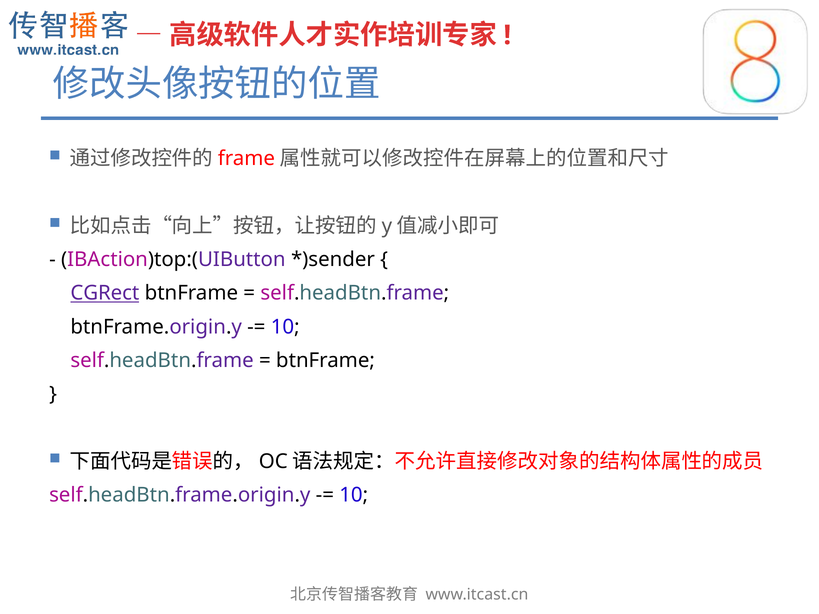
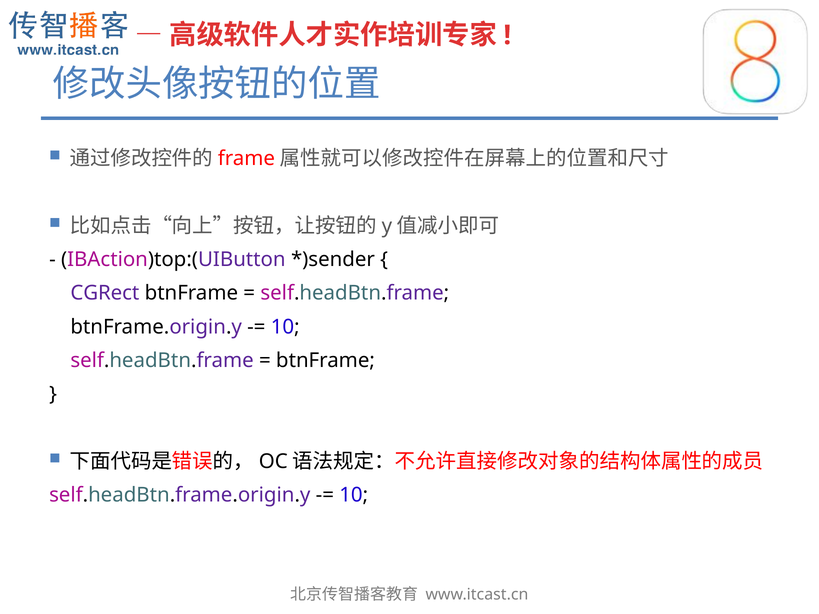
CGRect underline: present -> none
